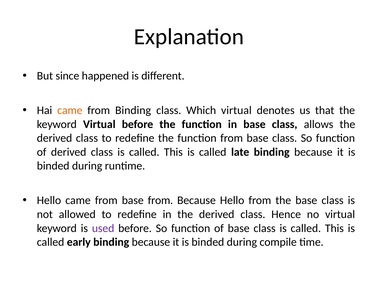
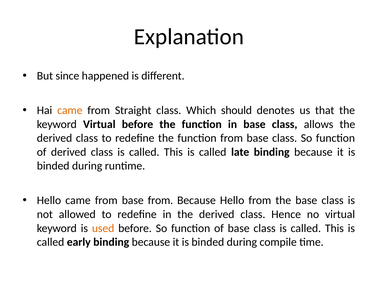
from Binding: Binding -> Straight
Which virtual: virtual -> should
used colour: purple -> orange
